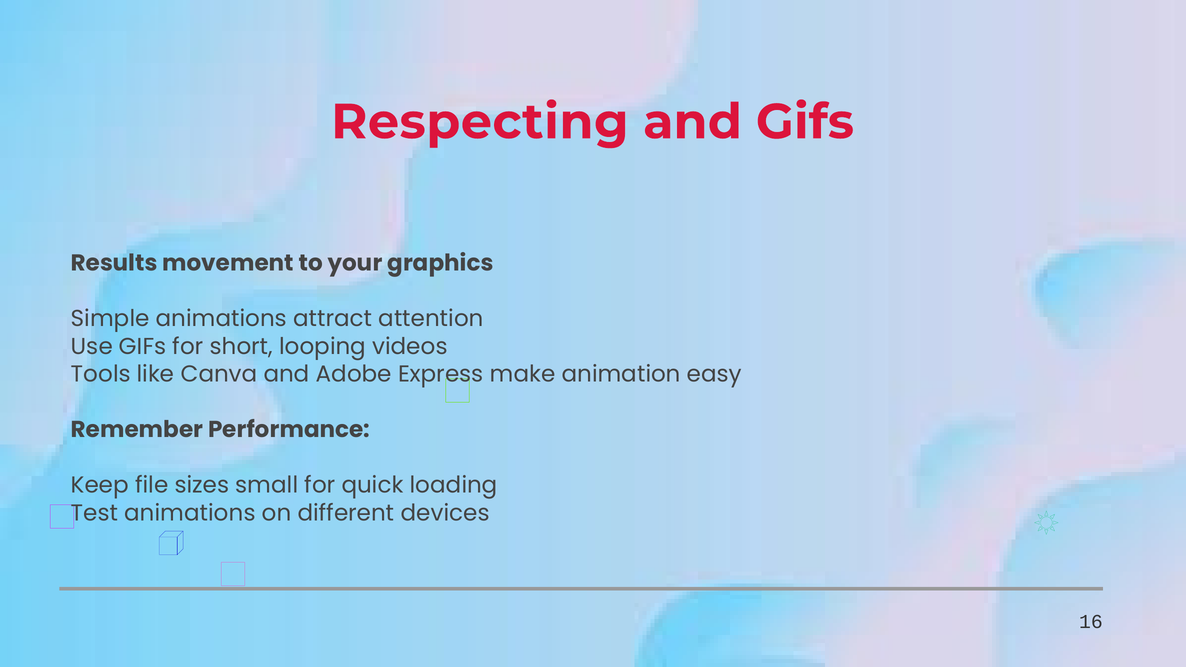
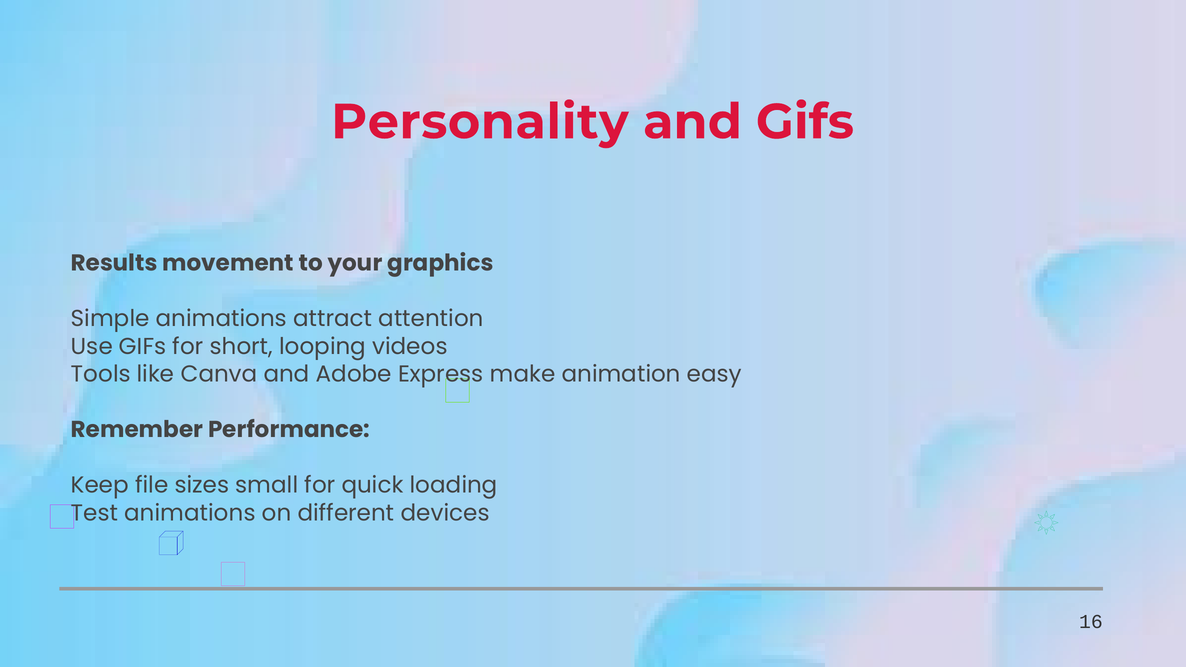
Respecting: Respecting -> Personality
